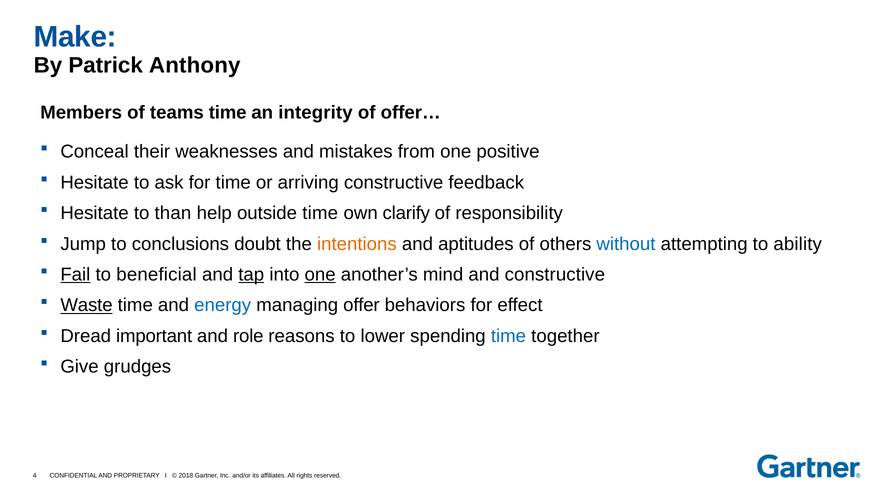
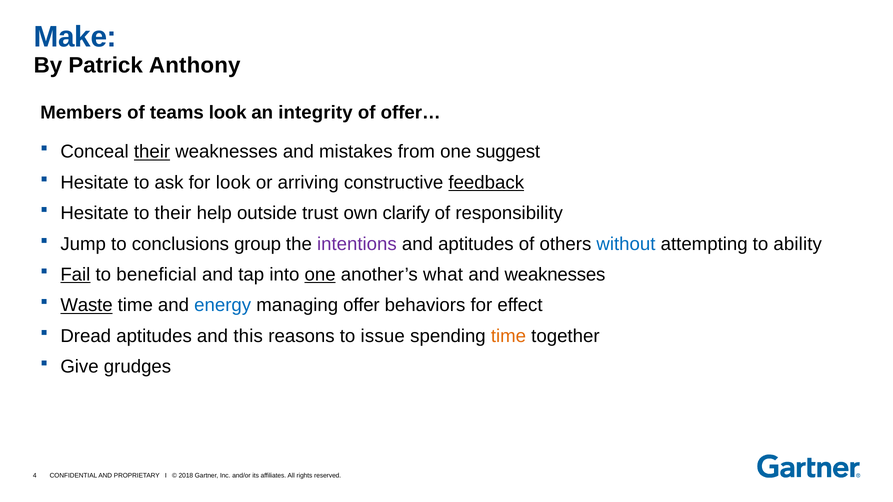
teams time: time -> look
their at (152, 152) underline: none -> present
positive: positive -> suggest
for time: time -> look
feedback underline: none -> present
to than: than -> their
outside time: time -> trust
doubt: doubt -> group
intentions colour: orange -> purple
tap underline: present -> none
mind: mind -> what
and constructive: constructive -> weaknesses
Dread important: important -> aptitudes
role: role -> this
lower: lower -> issue
time at (509, 336) colour: blue -> orange
